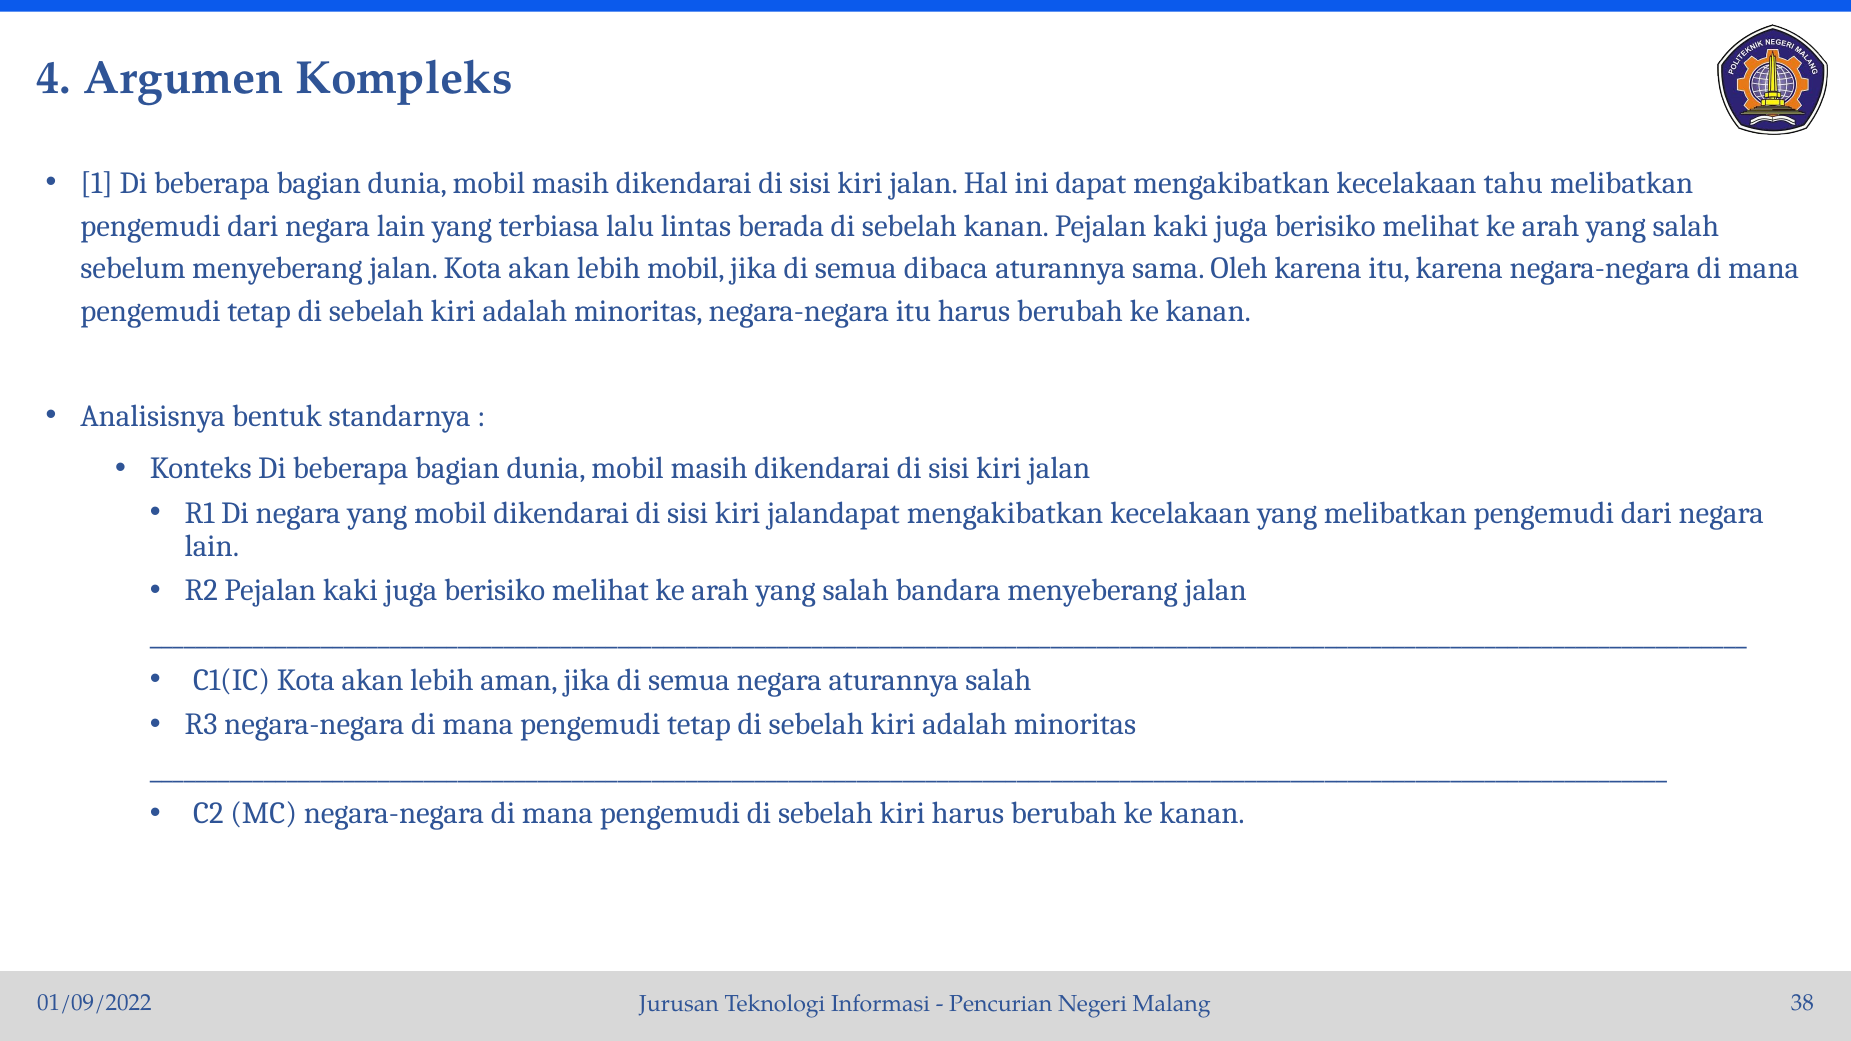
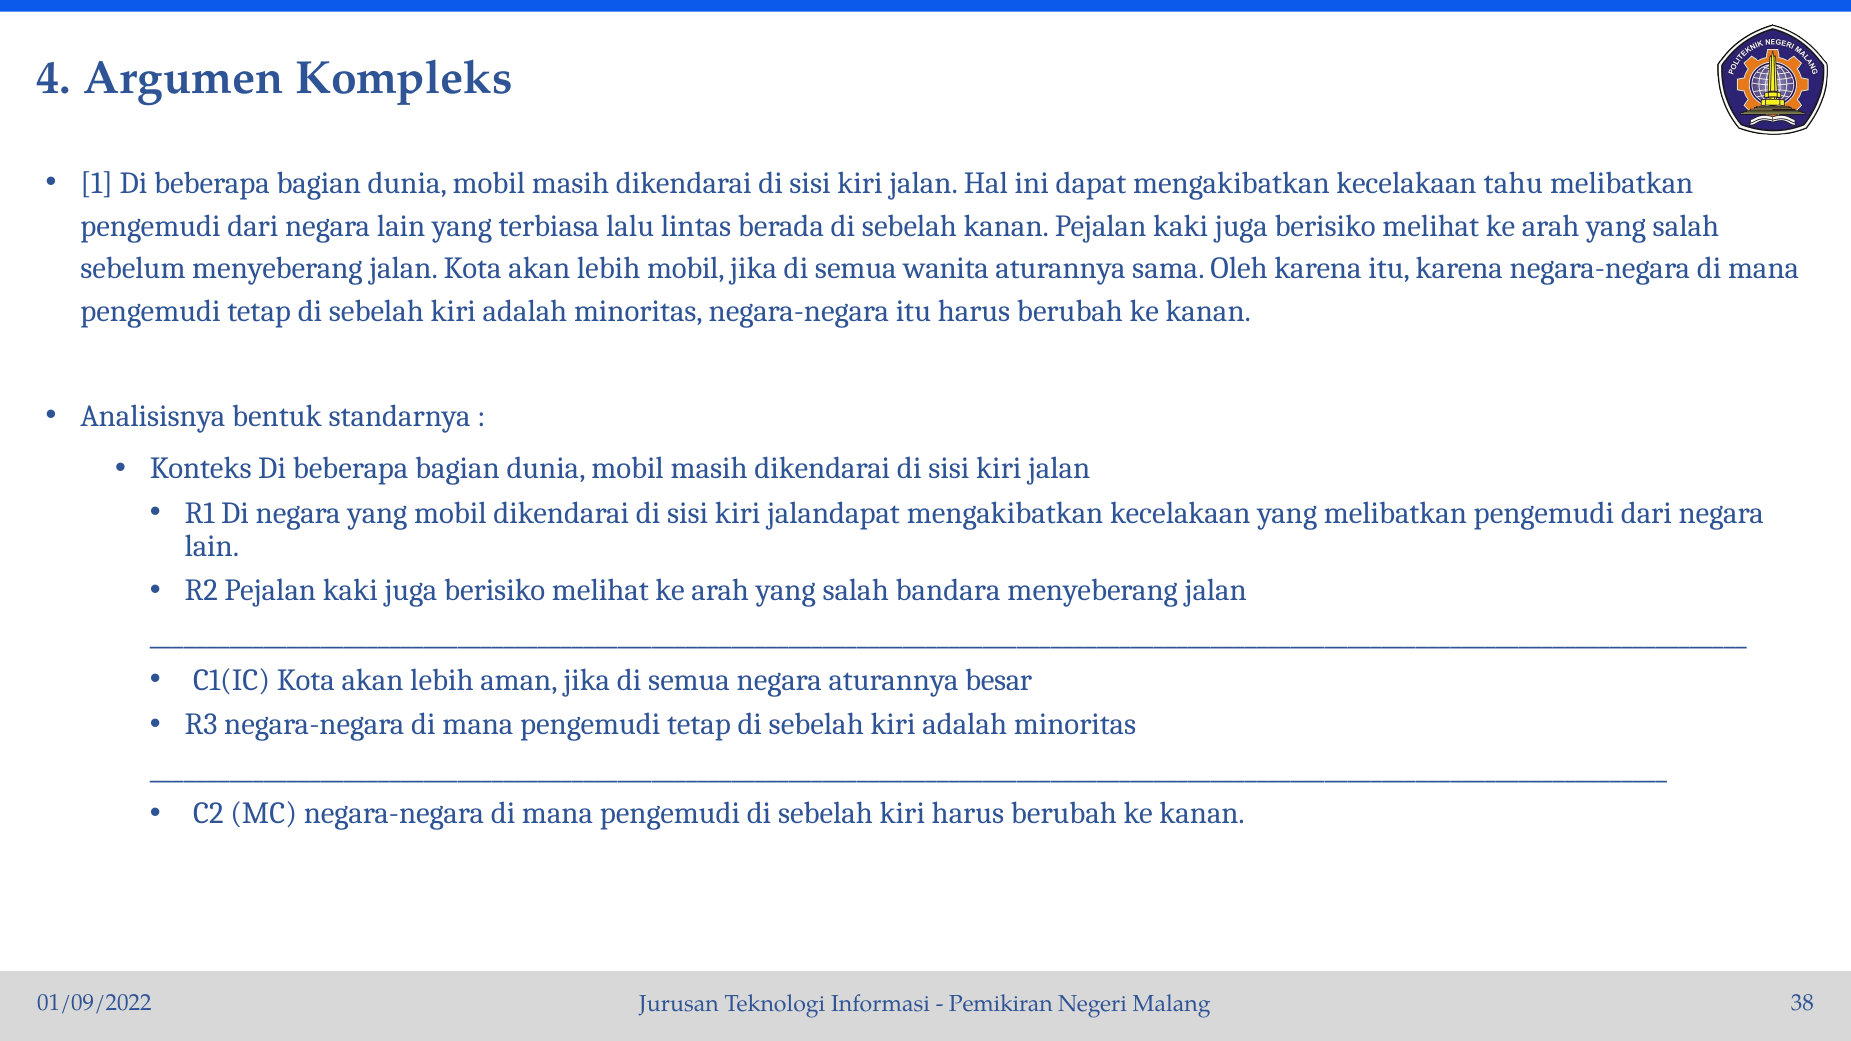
dibaca: dibaca -> wanita
aturannya salah: salah -> besar
Pencurian: Pencurian -> Pemikiran
